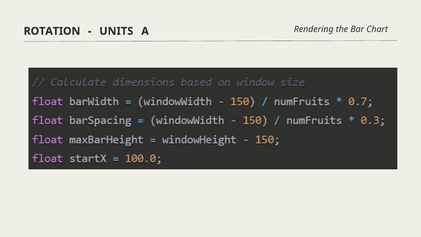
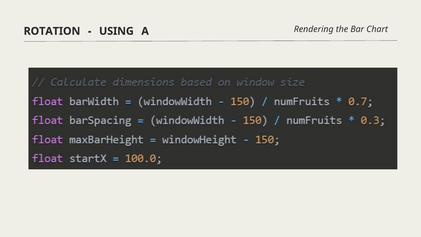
UNITS: UNITS -> USING
